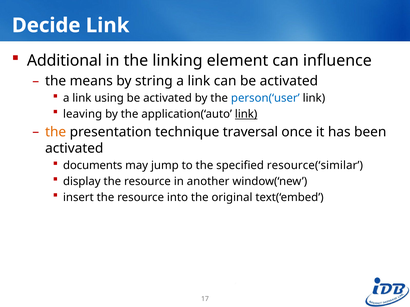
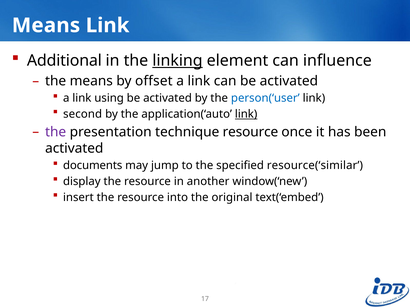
Decide at (46, 25): Decide -> Means
linking underline: none -> present
string: string -> offset
leaving: leaving -> second
the at (56, 132) colour: orange -> purple
technique traversal: traversal -> resource
